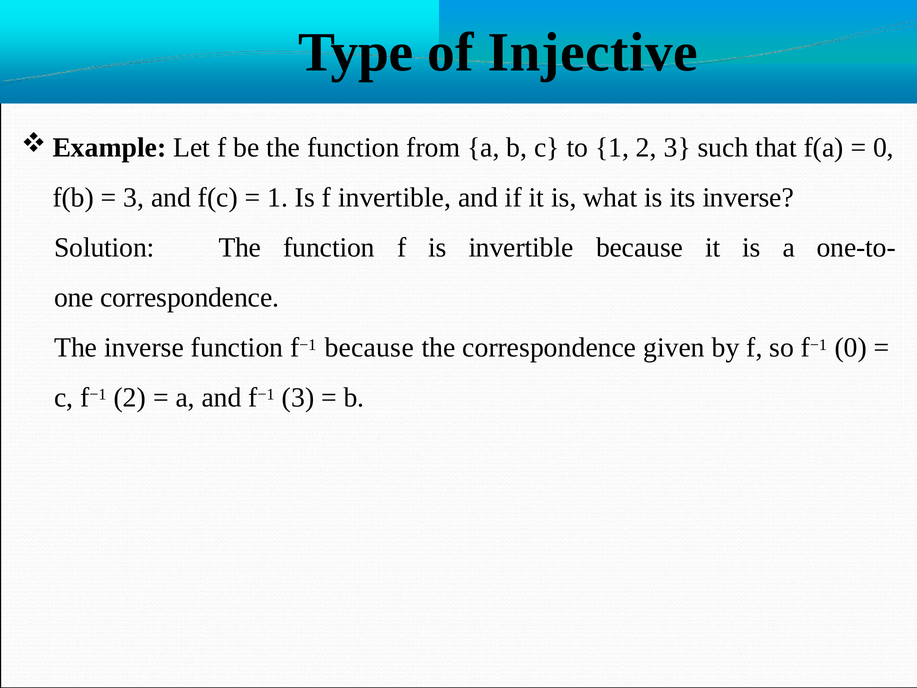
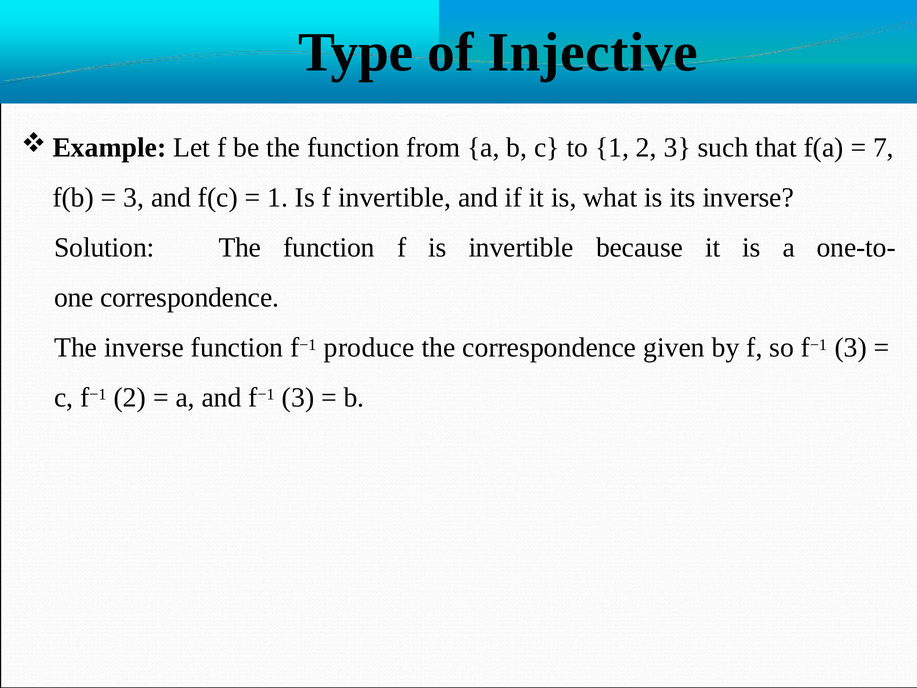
0 at (884, 148): 0 -> 7
because at (369, 347): because -> produce
0 at (851, 347): 0 -> 3
